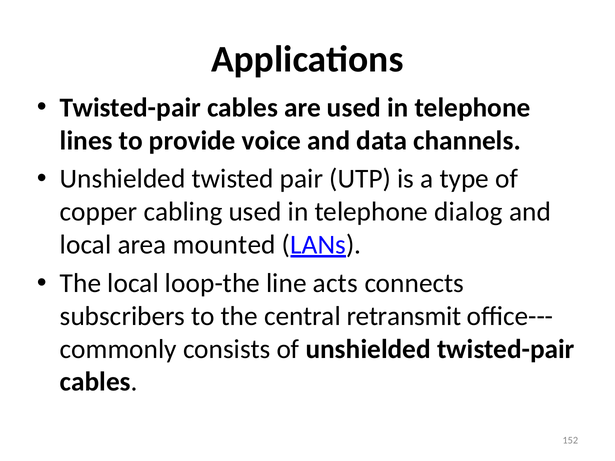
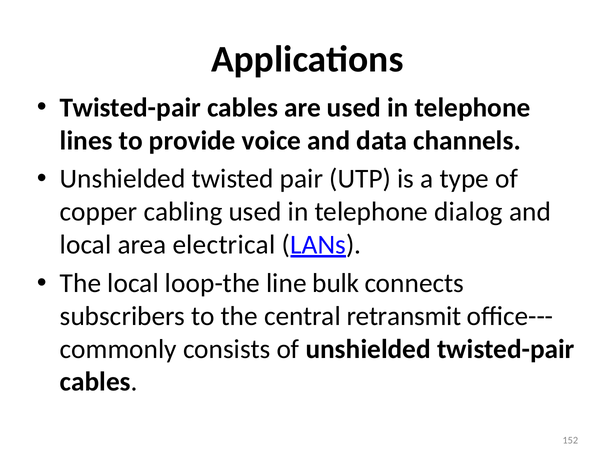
mounted: mounted -> electrical
acts: acts -> bulk
